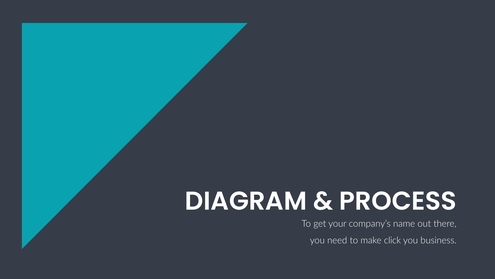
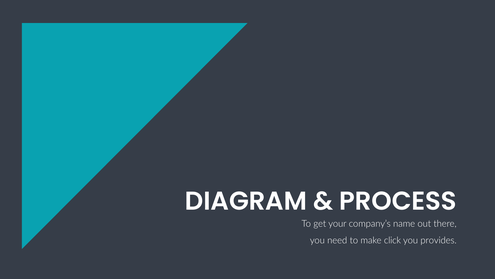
business: business -> provides
